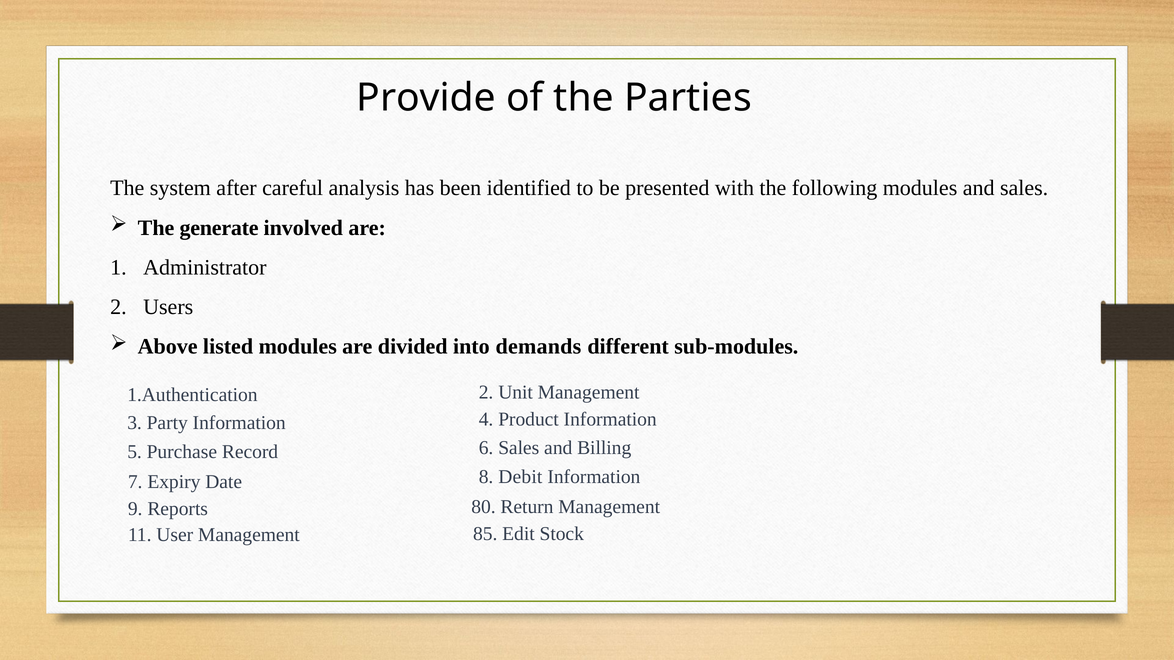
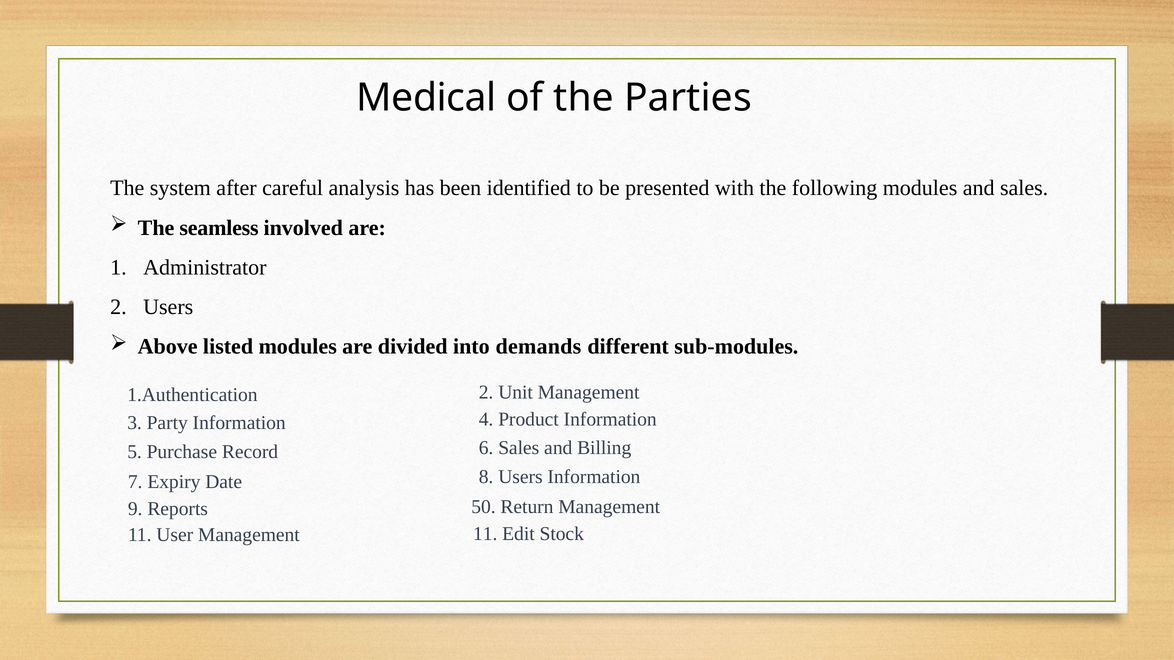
Provide: Provide -> Medical
generate: generate -> seamless
8 Debit: Debit -> Users
80: 80 -> 50
User Management 85: 85 -> 11
